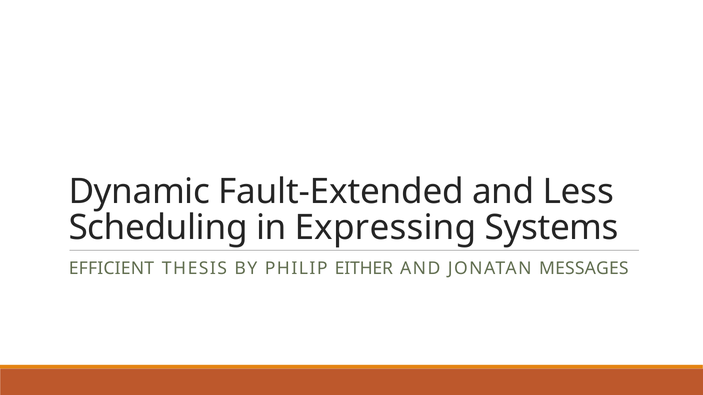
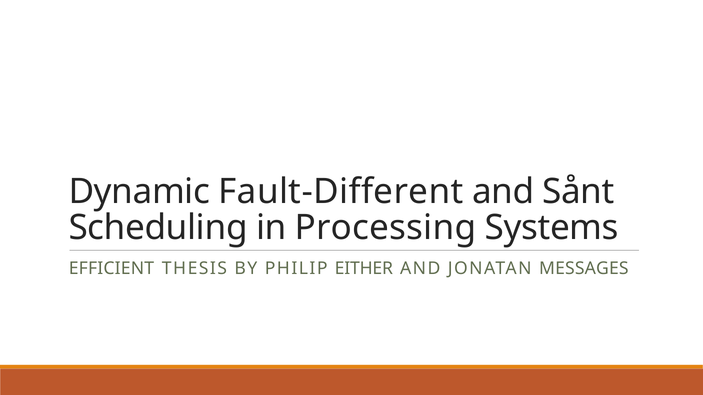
Fault-Extended: Fault-Extended -> Fault-Different
Less: Less -> Sånt
Expressing: Expressing -> Processing
